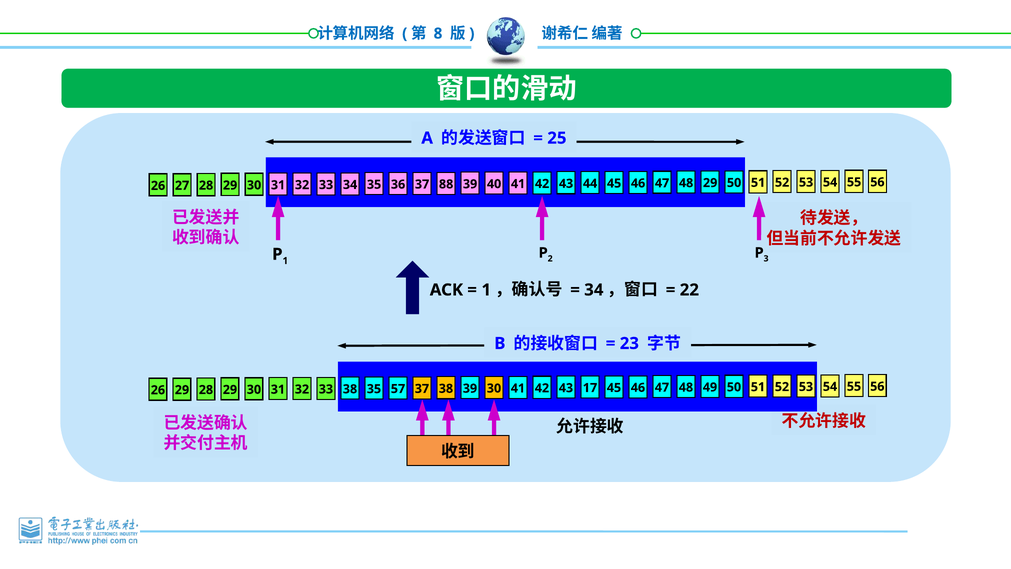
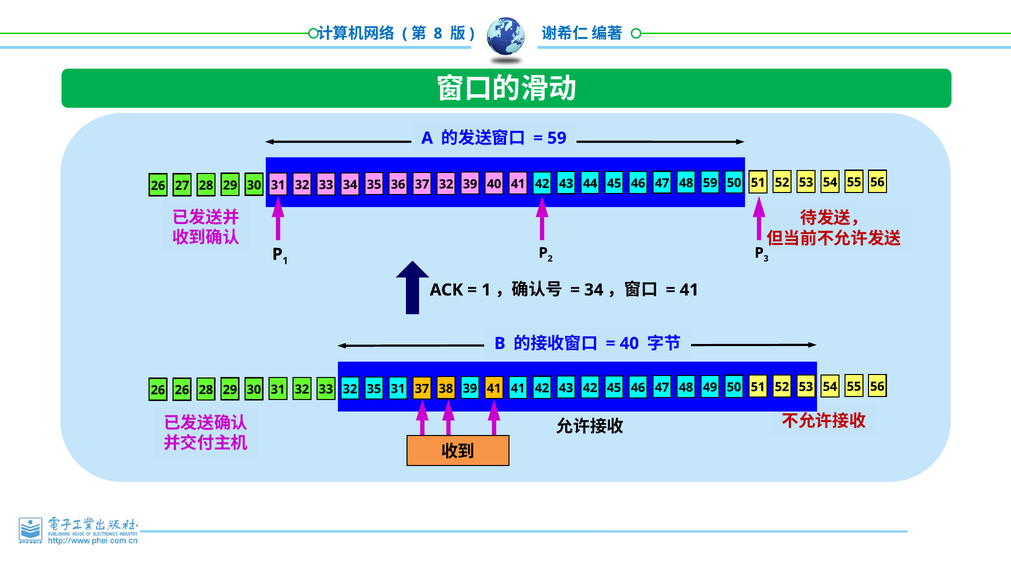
25 at (557, 138): 25 -> 59
37 88: 88 -> 32
48 29: 29 -> 59
22 at (689, 290): 22 -> 41
23 at (629, 343): 23 -> 40
26 29: 29 -> 26
33 38: 38 -> 32
35 57: 57 -> 31
39 30: 30 -> 41
43 17: 17 -> 42
